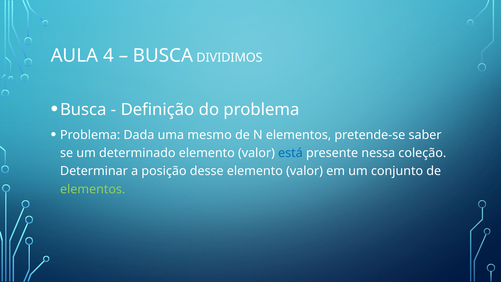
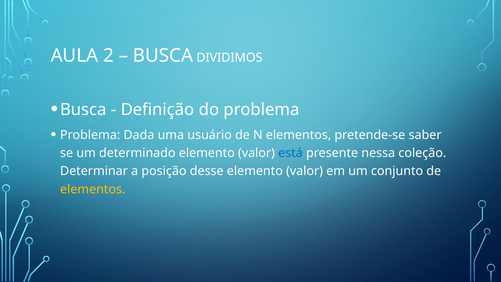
4: 4 -> 2
mesmo: mesmo -> usuário
elementos at (93, 189) colour: light green -> yellow
